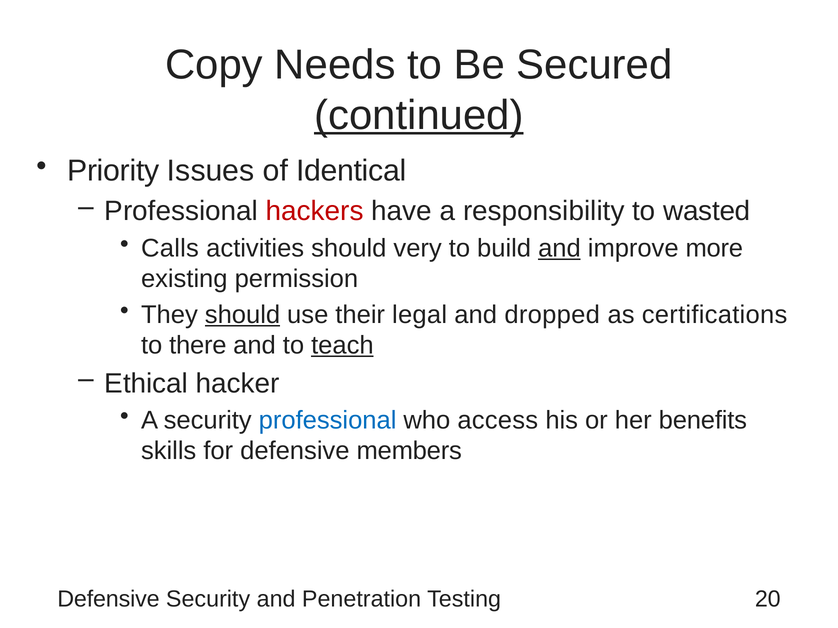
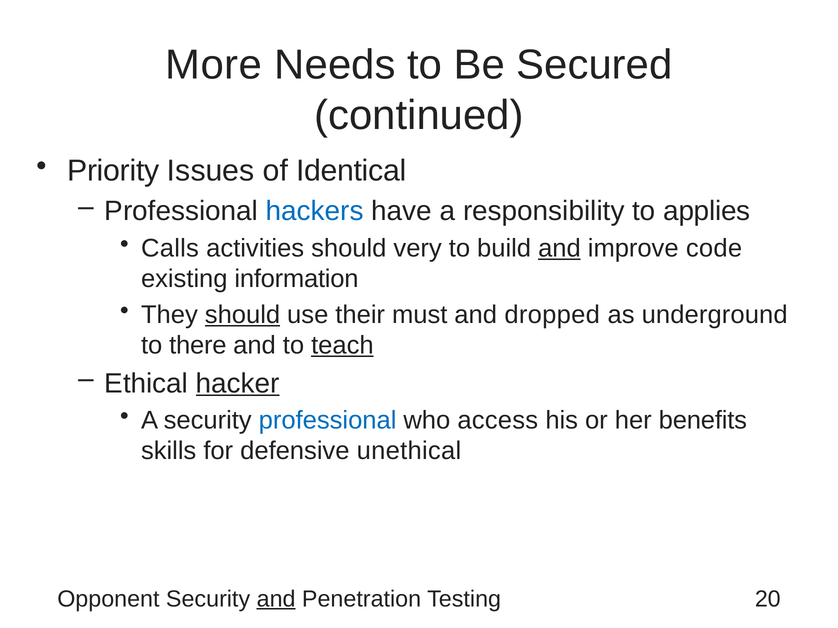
Copy: Copy -> More
continued underline: present -> none
hackers colour: red -> blue
wasted: wasted -> applies
more: more -> code
permission: permission -> information
legal: legal -> must
certifications: certifications -> underground
hacker underline: none -> present
members: members -> unethical
Defensive at (108, 599): Defensive -> Opponent
and at (276, 599) underline: none -> present
